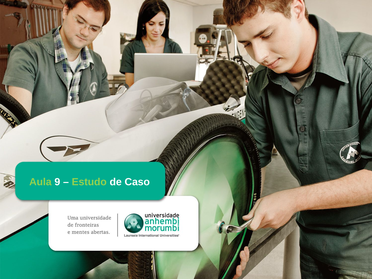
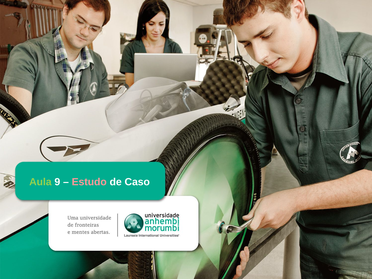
Estudo colour: light green -> pink
